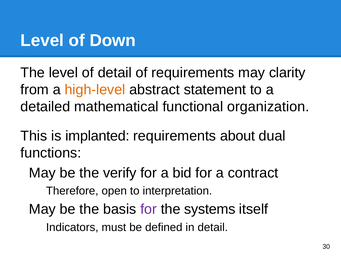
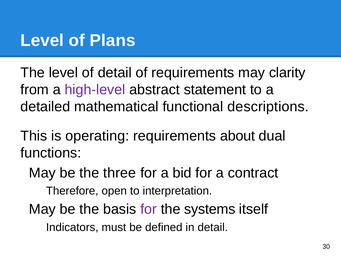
Down: Down -> Plans
high-level colour: orange -> purple
organization: organization -> descriptions
implanted: implanted -> operating
verify: verify -> three
